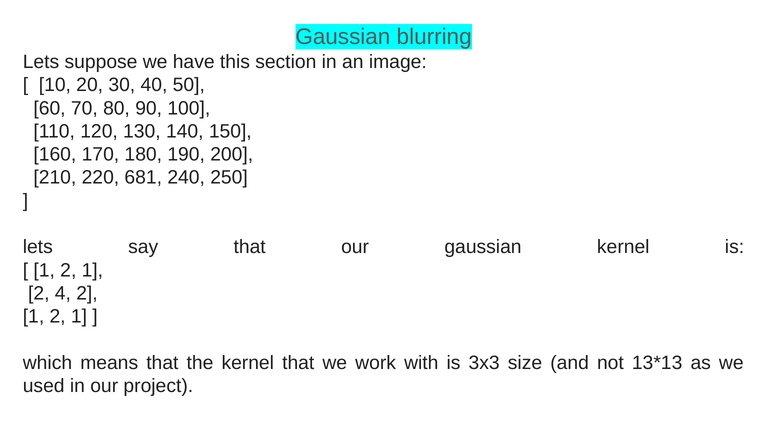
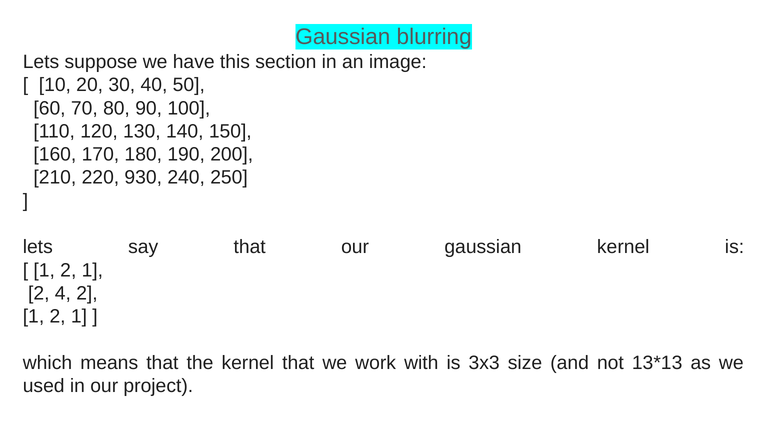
681: 681 -> 930
